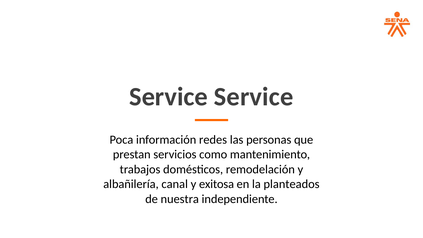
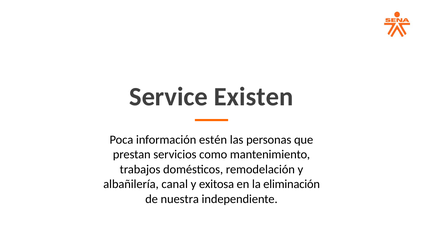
Service Service: Service -> Existen
redes: redes -> estén
planteados: planteados -> eliminación
